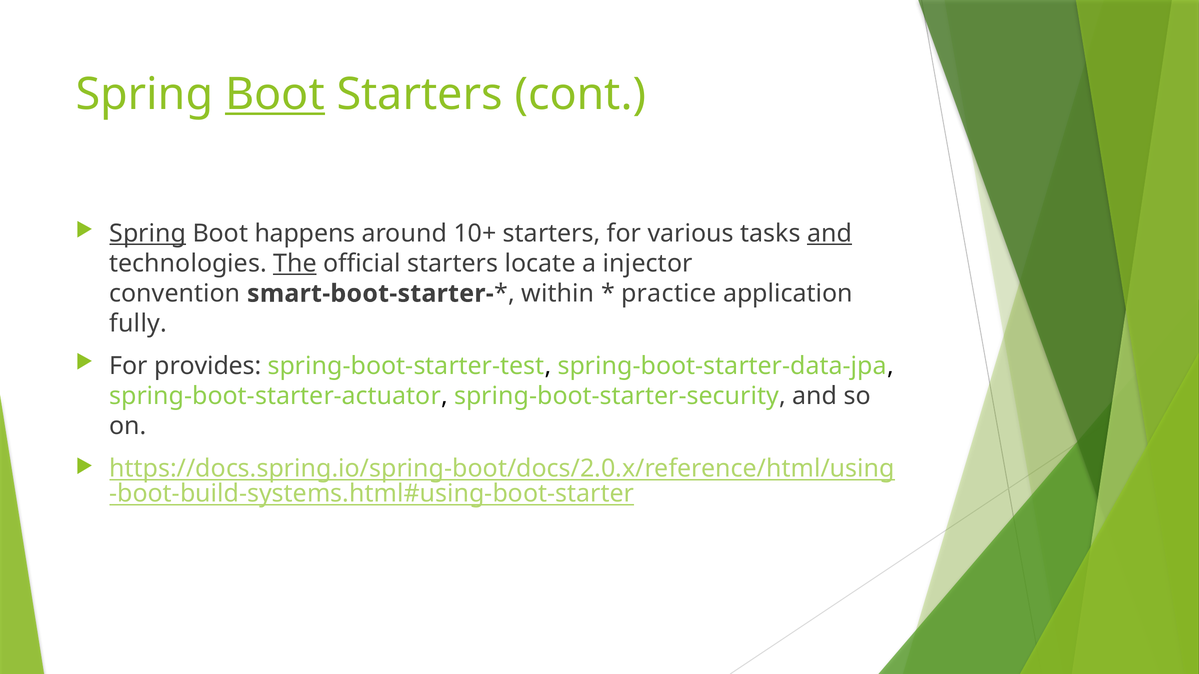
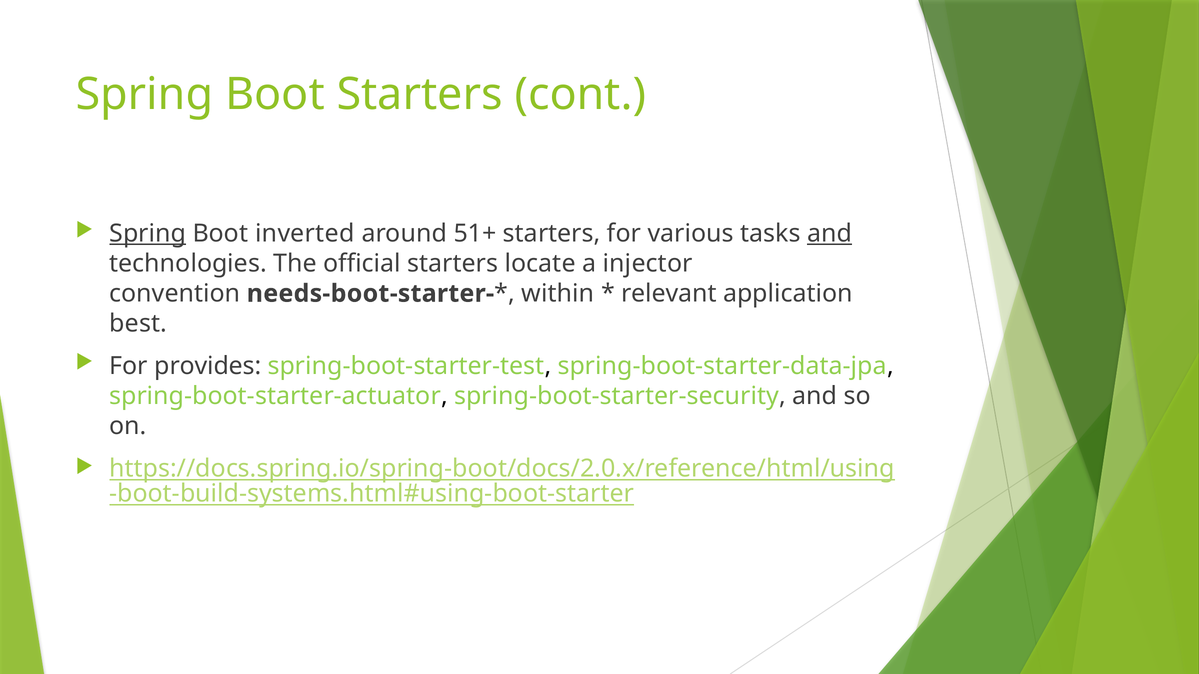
Boot at (275, 95) underline: present -> none
happens: happens -> inverted
10+: 10+ -> 51+
The underline: present -> none
smart-boot-starter-: smart-boot-starter- -> needs-boot-starter-
practice: practice -> relevant
fully: fully -> best
